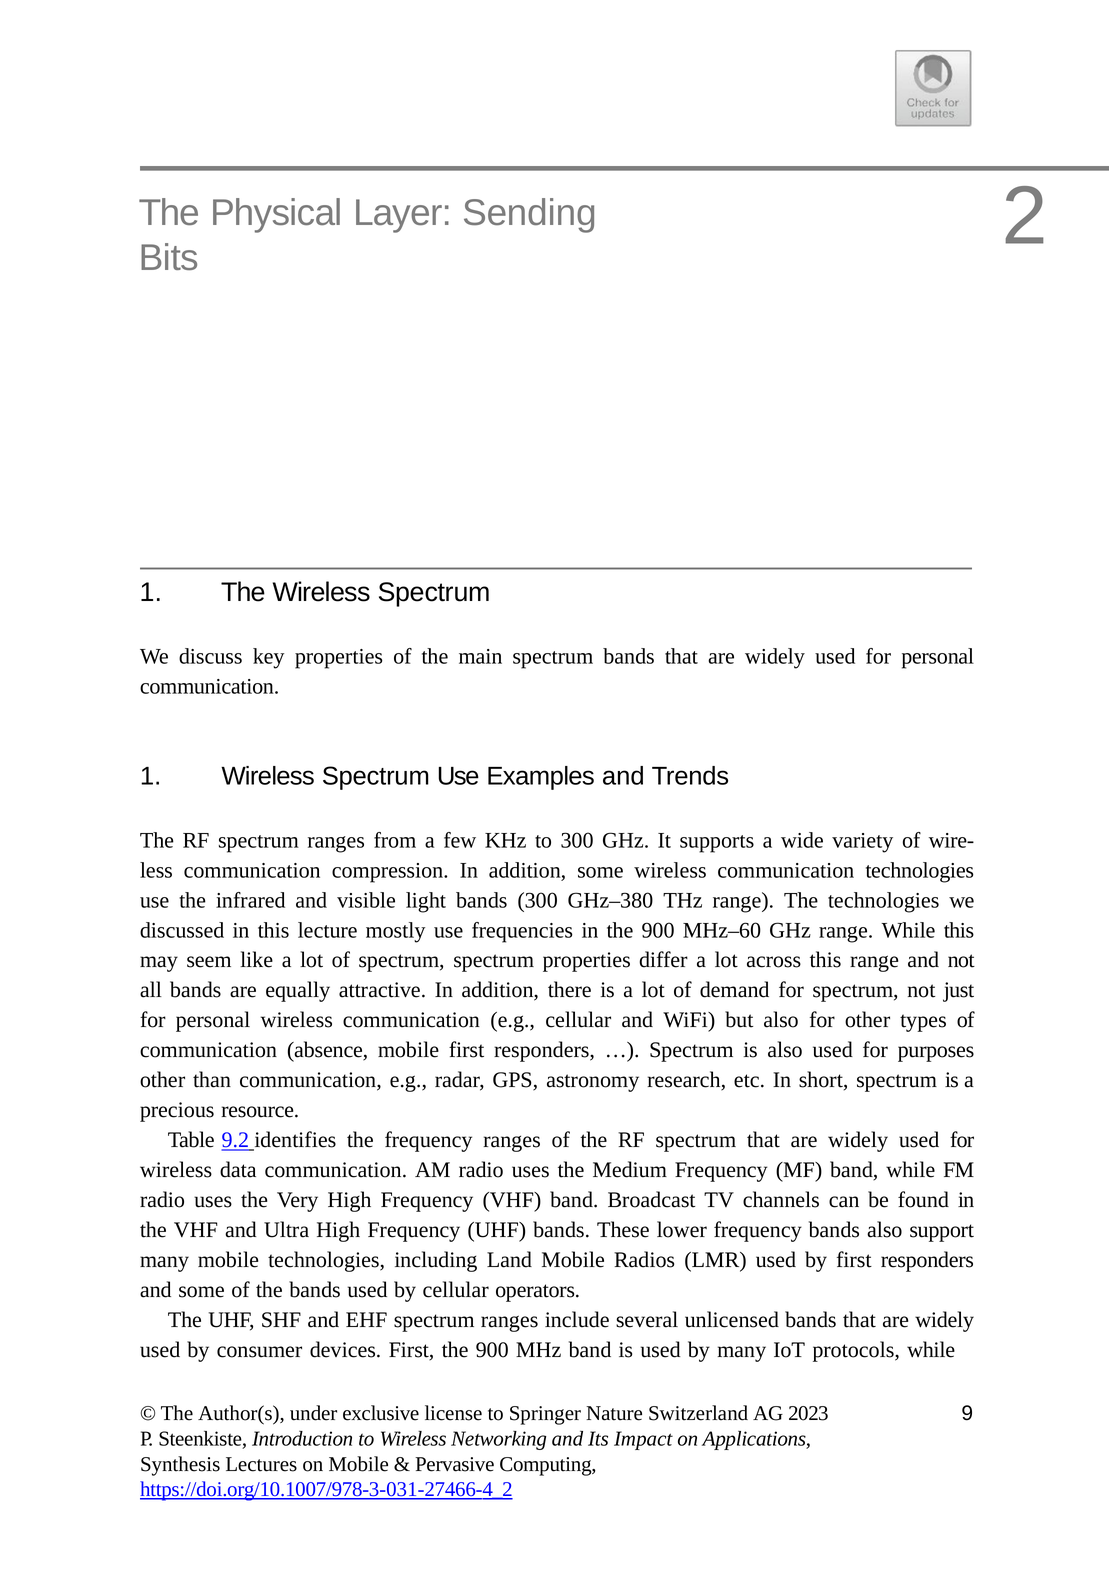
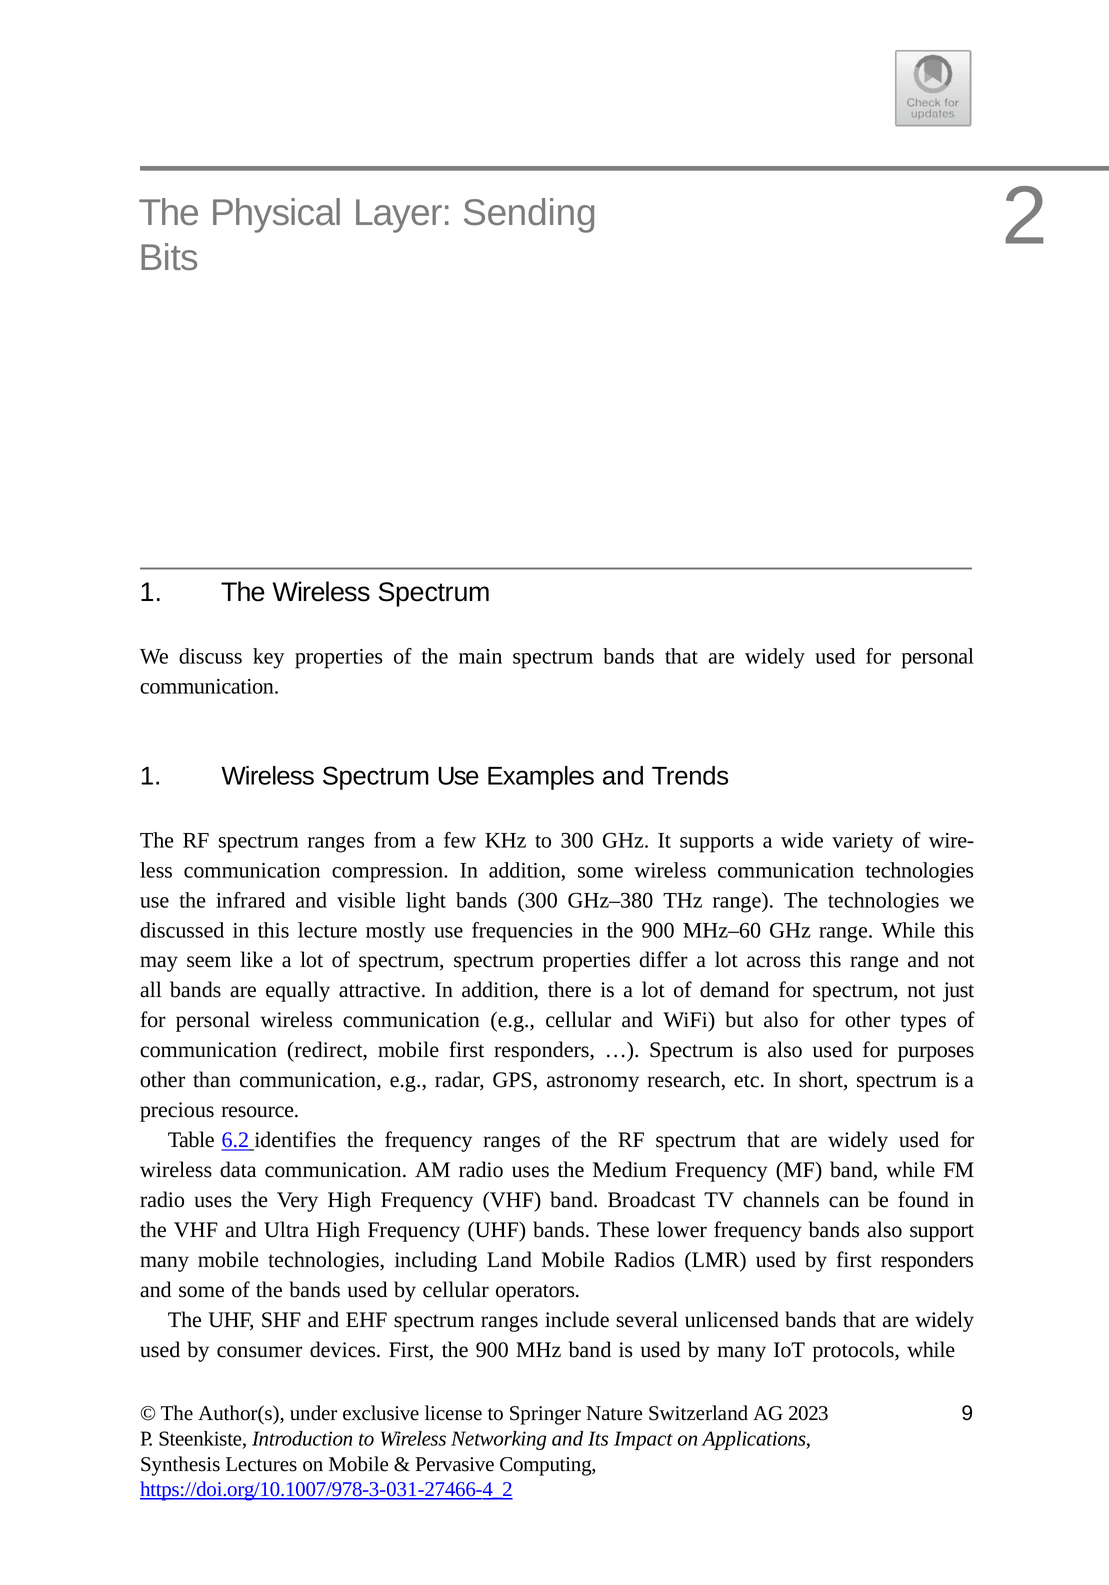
absence: absence -> redirect
9.2: 9.2 -> 6.2
